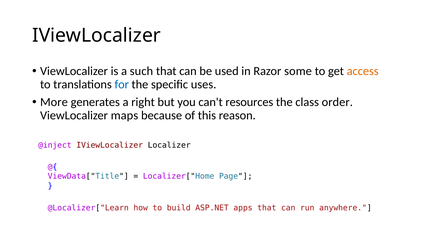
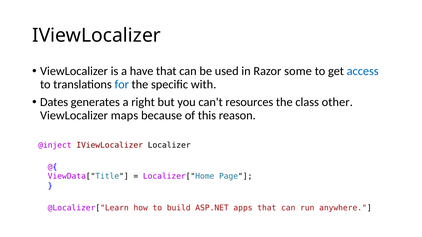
such: such -> have
access colour: orange -> blue
uses: uses -> with
More: More -> Dates
order: order -> other
